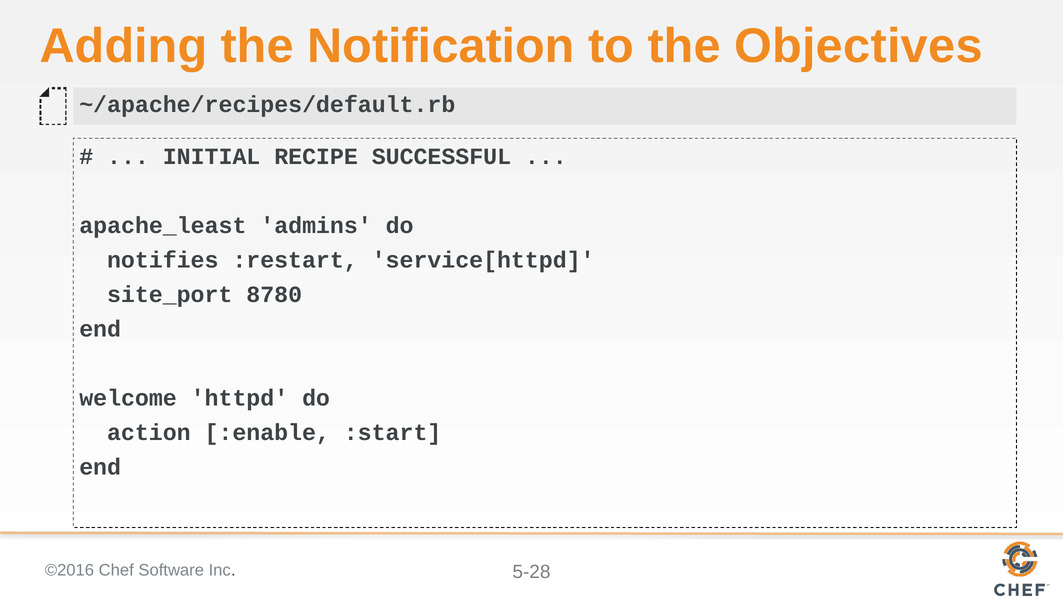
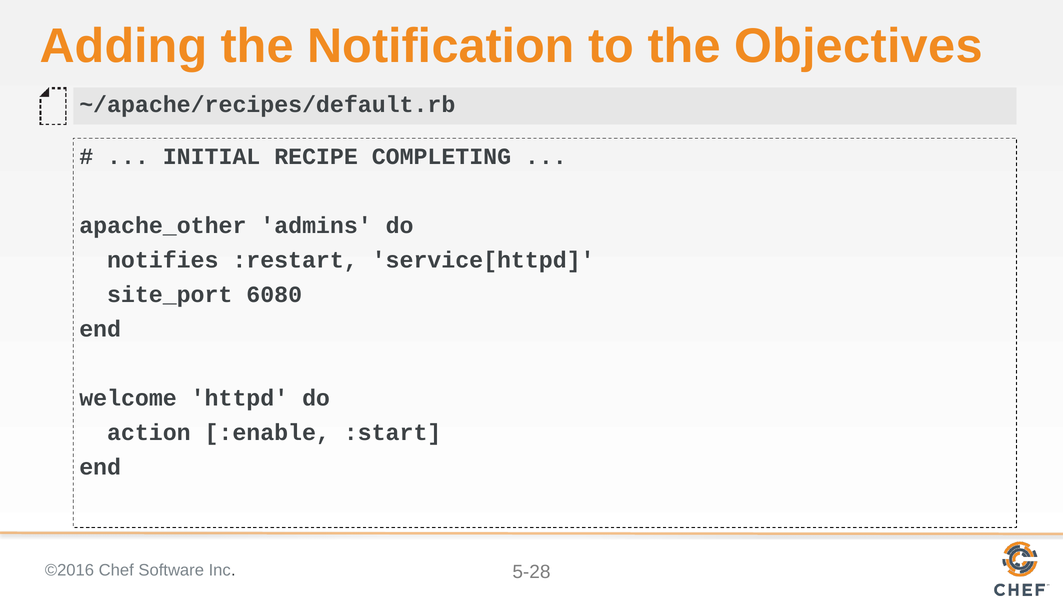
SUCCESSFUL: SUCCESSFUL -> COMPLETING
apache_least: apache_least -> apache_other
8780: 8780 -> 6080
